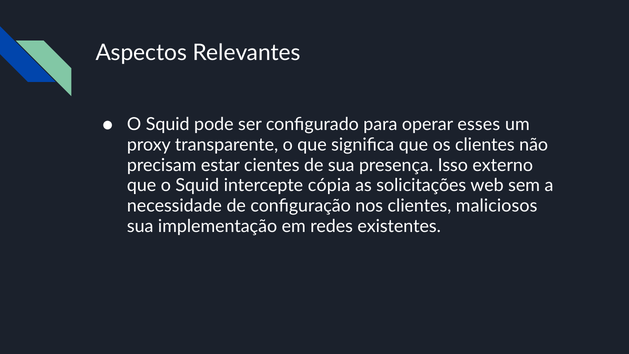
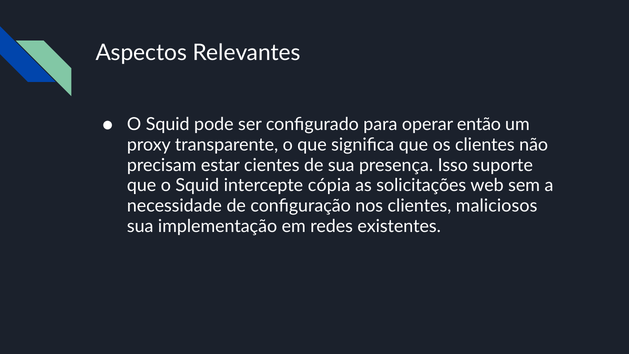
esses: esses -> então
externo: externo -> suporte
